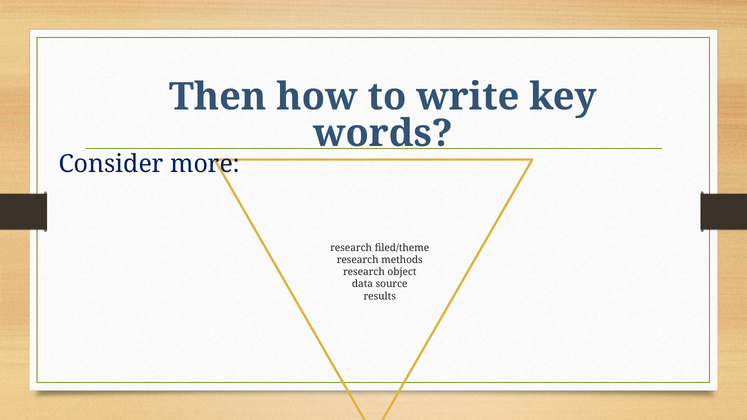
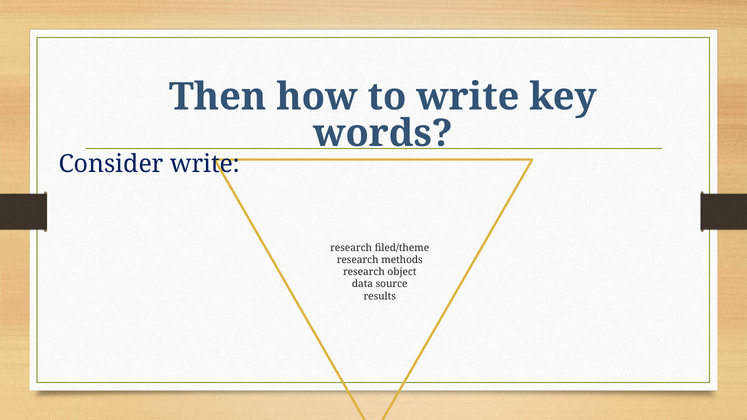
Consider more: more -> write
